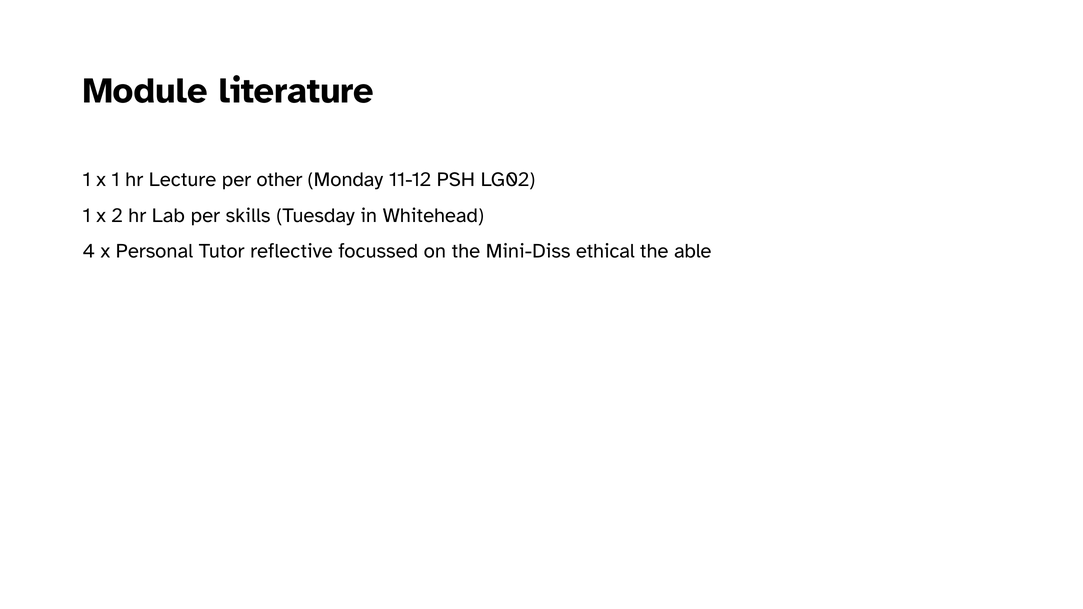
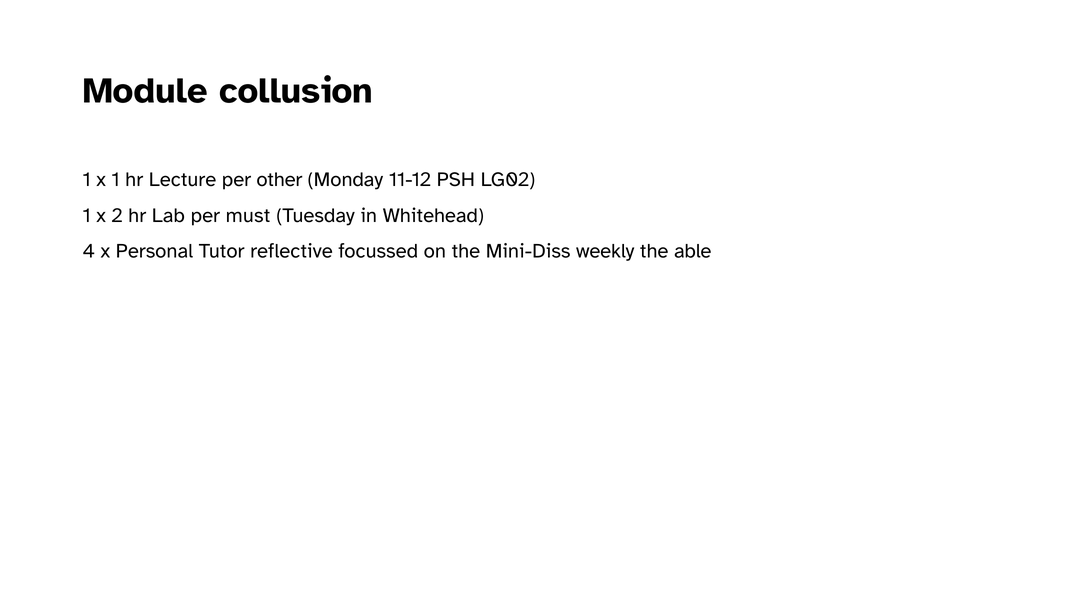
literature: literature -> collusion
skills: skills -> must
ethical: ethical -> weekly
